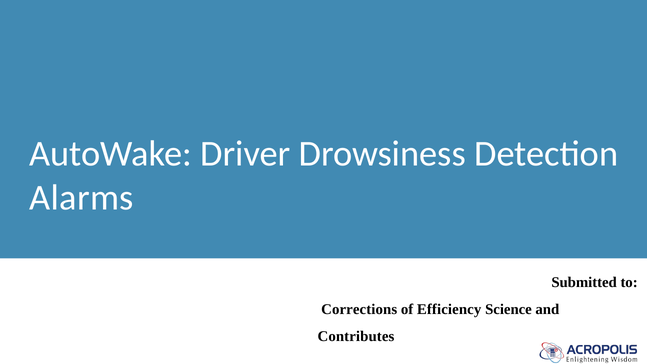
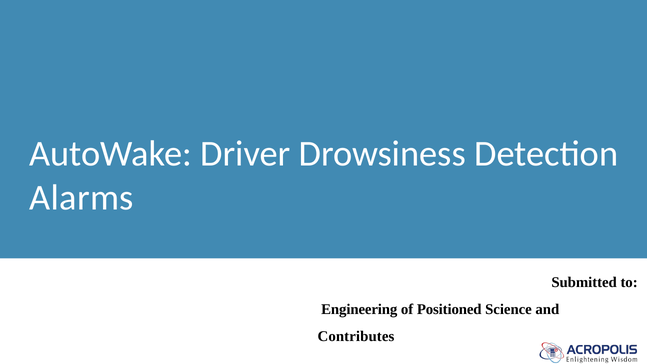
Corrections: Corrections -> Engineering
Efficiency: Efficiency -> Positioned
